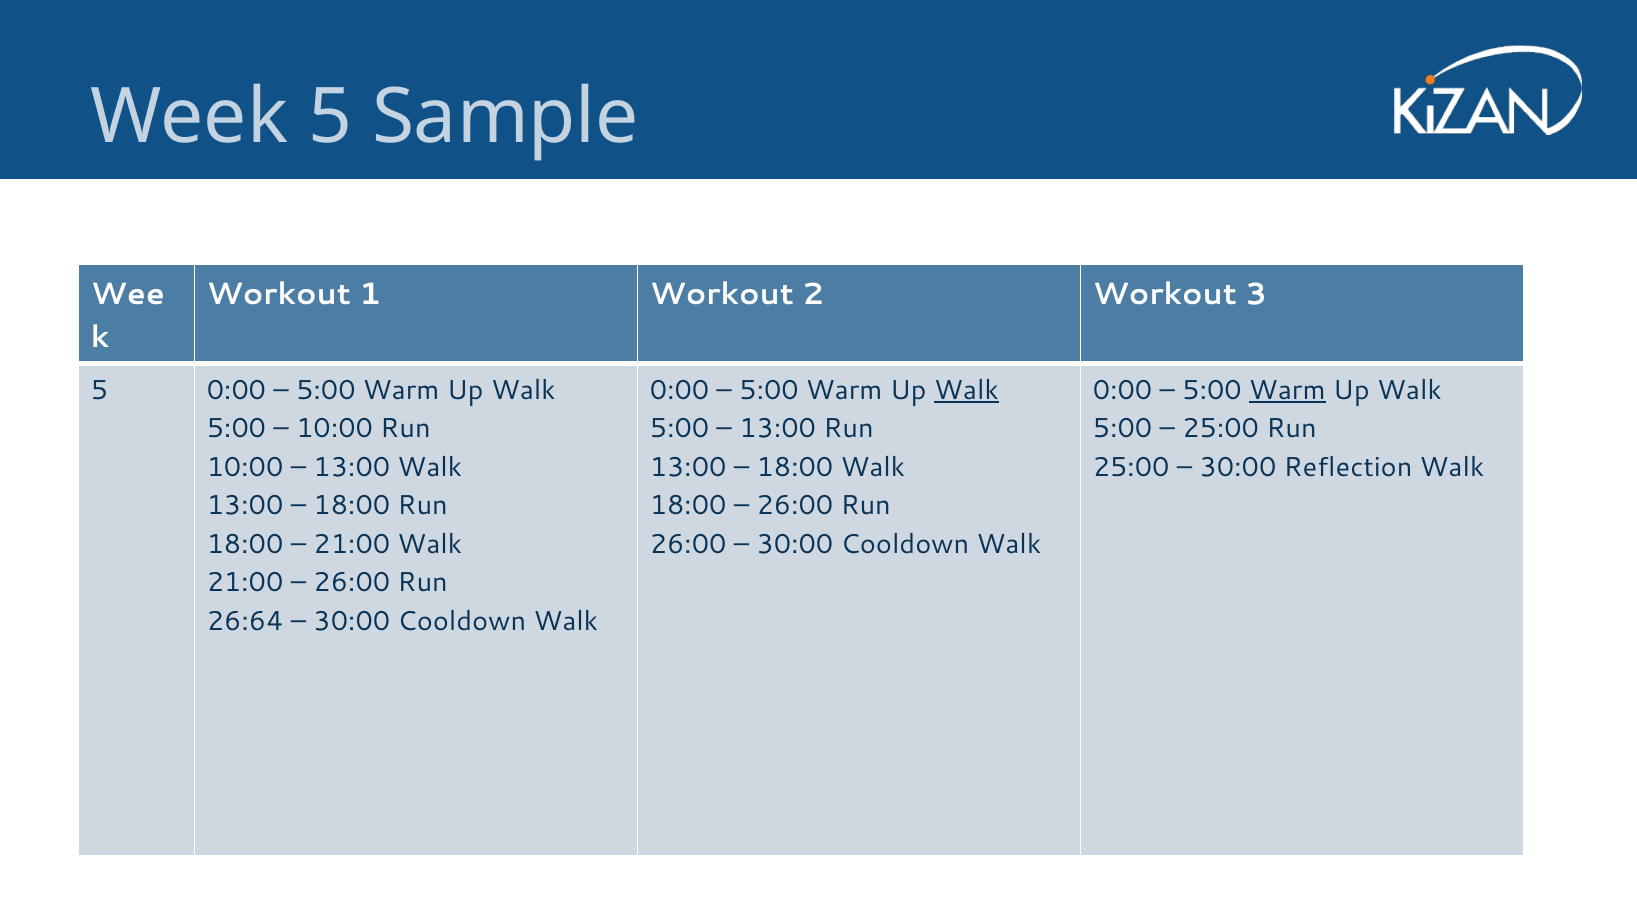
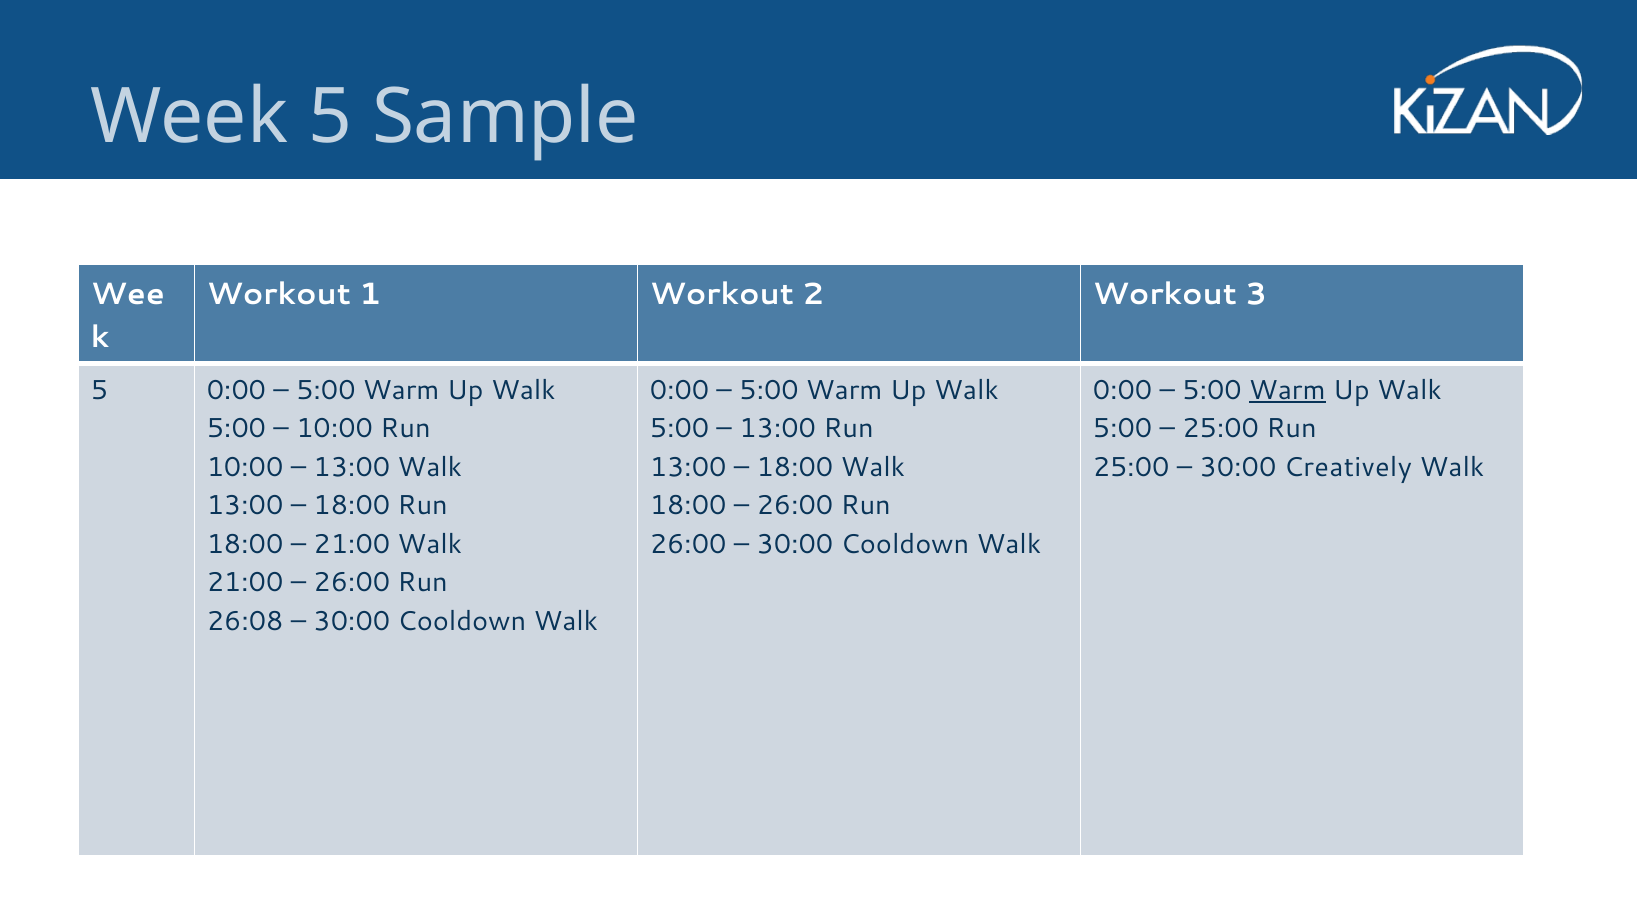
Walk at (966, 390) underline: present -> none
Reflection: Reflection -> Creatively
26:64: 26:64 -> 26:08
